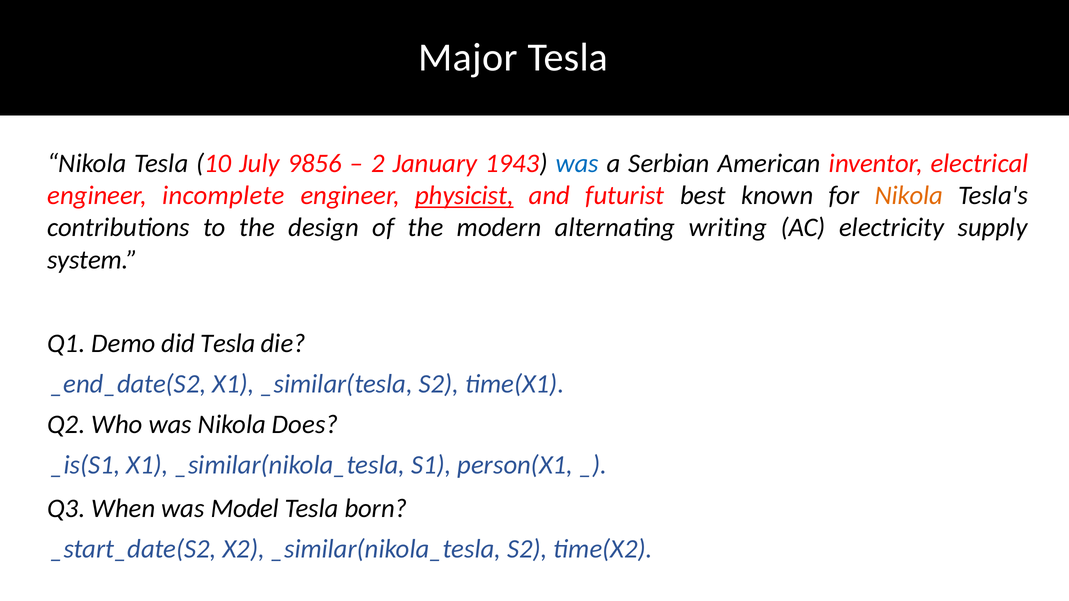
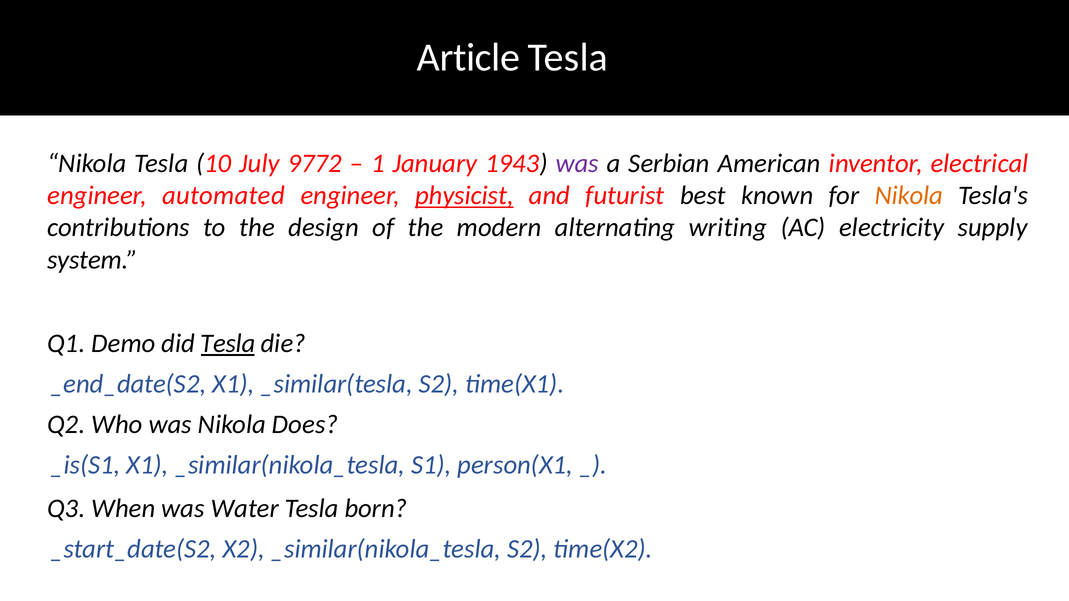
Major: Major -> Article
9856: 9856 -> 9772
2: 2 -> 1
was at (577, 164) colour: blue -> purple
incomplete: incomplete -> automated
Tesla at (228, 344) underline: none -> present
Model: Model -> Water
